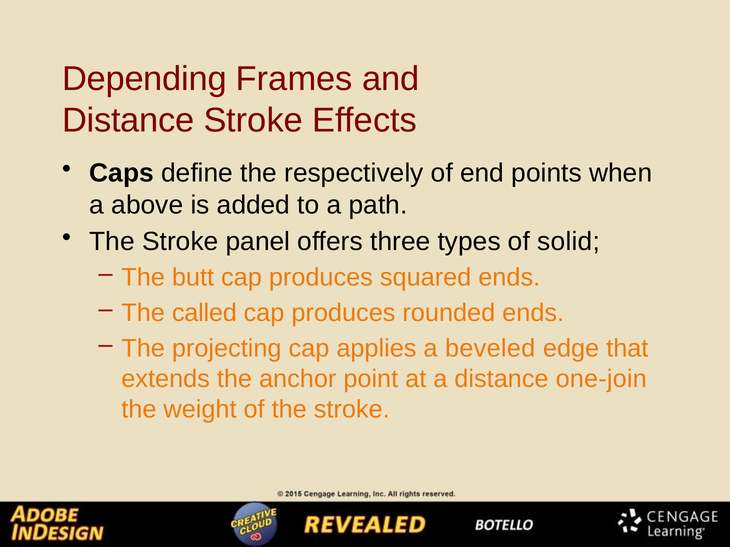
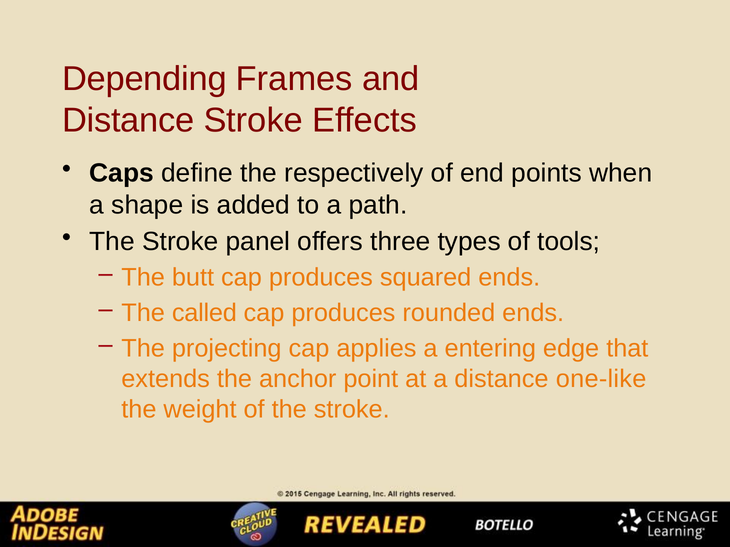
above: above -> shape
solid: solid -> tools
beveled: beveled -> entering
one-join: one-join -> one-like
